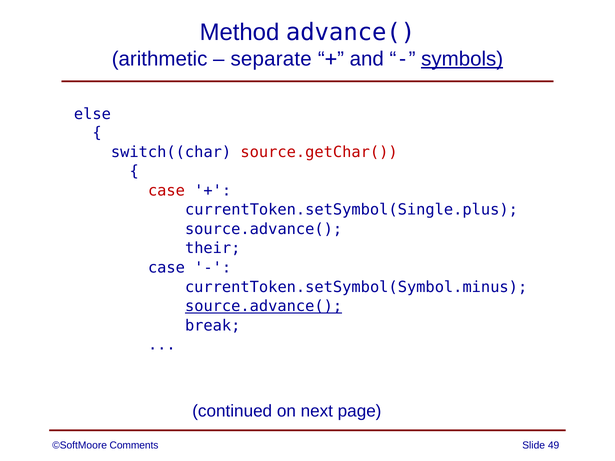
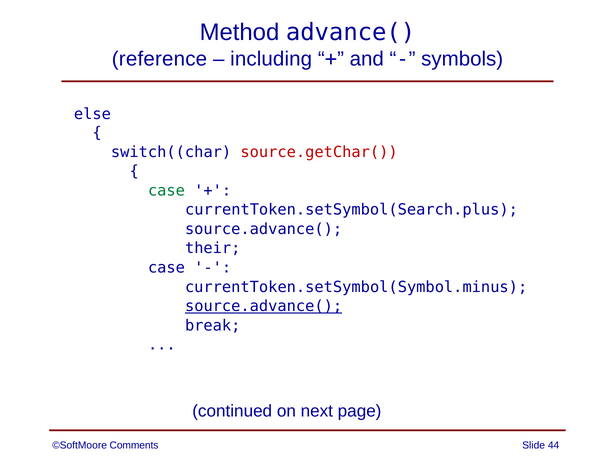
arithmetic: arithmetic -> reference
separate: separate -> including
symbols underline: present -> none
case at (166, 191) colour: red -> green
currentToken.setSymbol(Single.plus: currentToken.setSymbol(Single.plus -> currentToken.setSymbol(Search.plus
49: 49 -> 44
